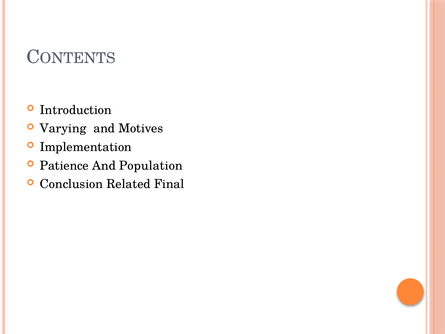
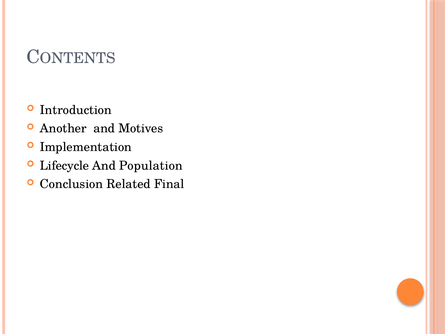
Varying: Varying -> Another
Patience: Patience -> Lifecycle
